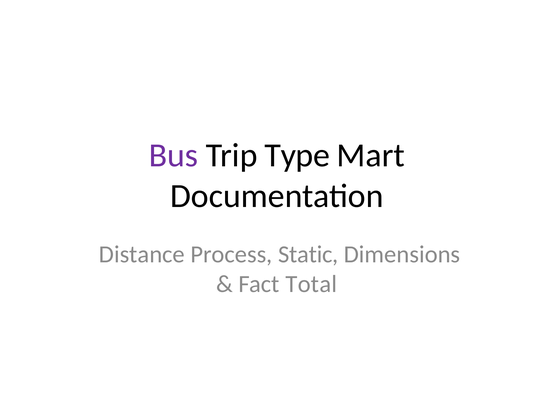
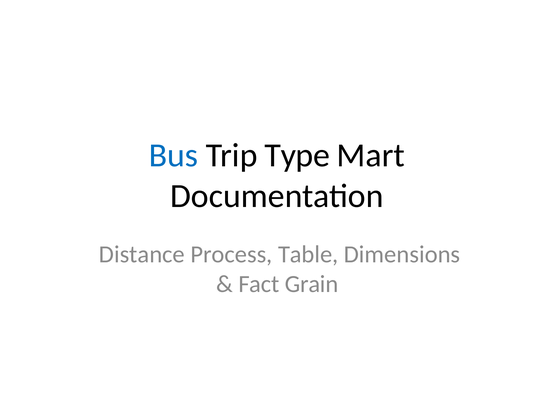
Bus colour: purple -> blue
Static: Static -> Table
Total: Total -> Grain
